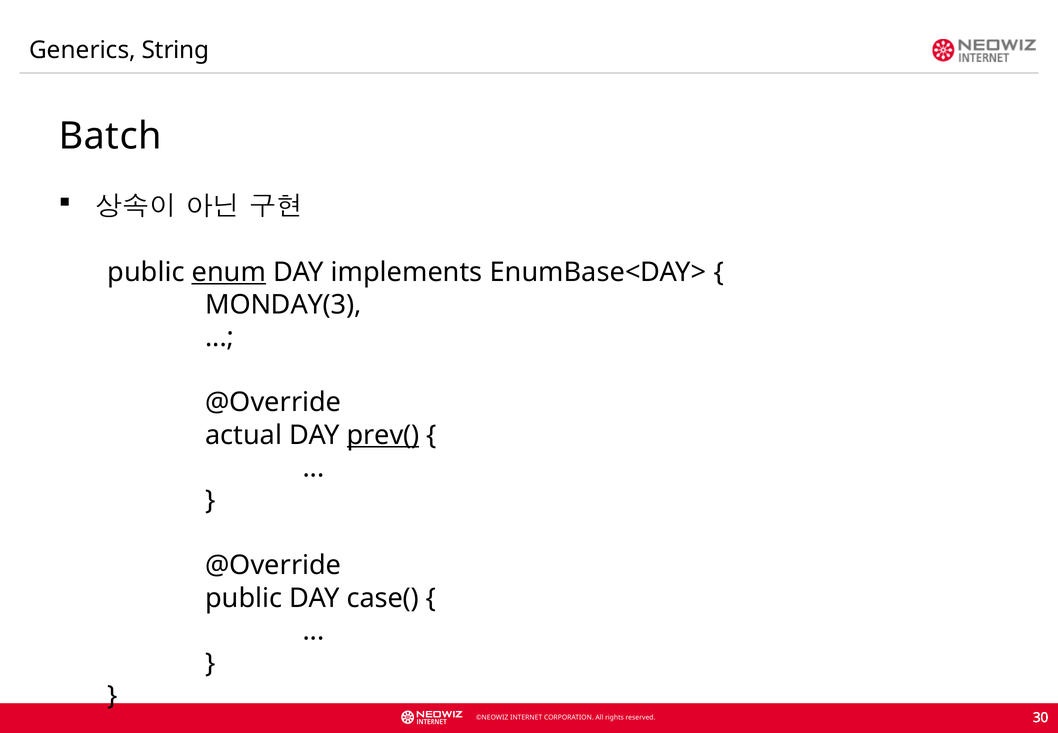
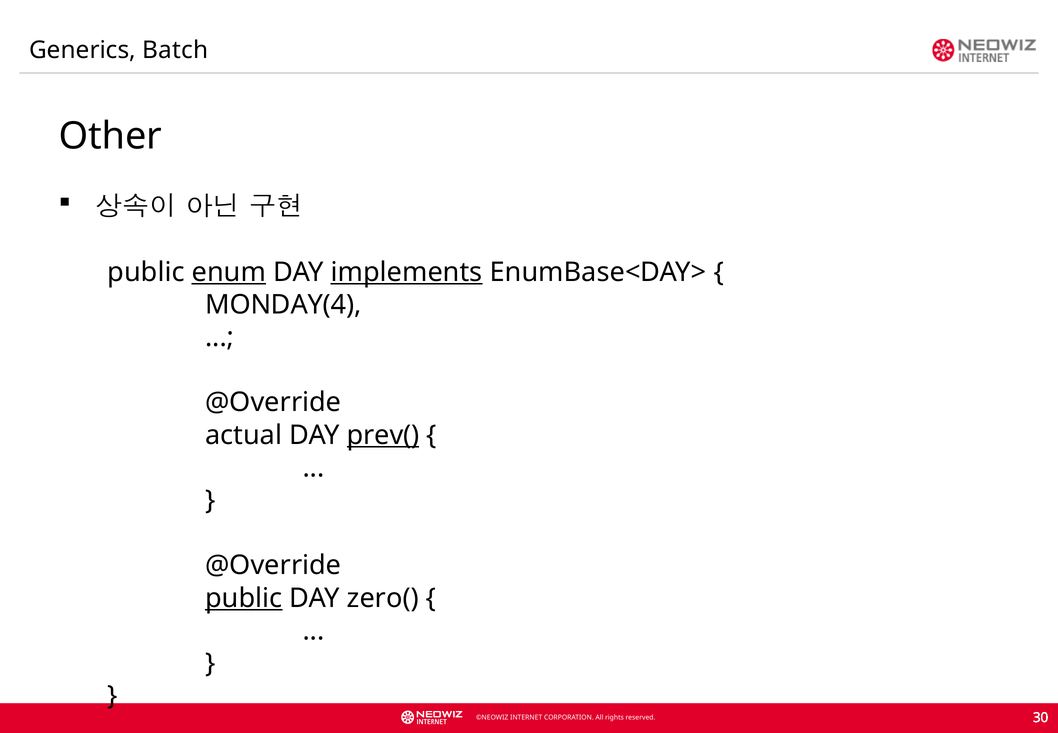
String: String -> Batch
Batch: Batch -> Other
implements underline: none -> present
MONDAY(3: MONDAY(3 -> MONDAY(4
public at (244, 598) underline: none -> present
case(: case( -> zero(
